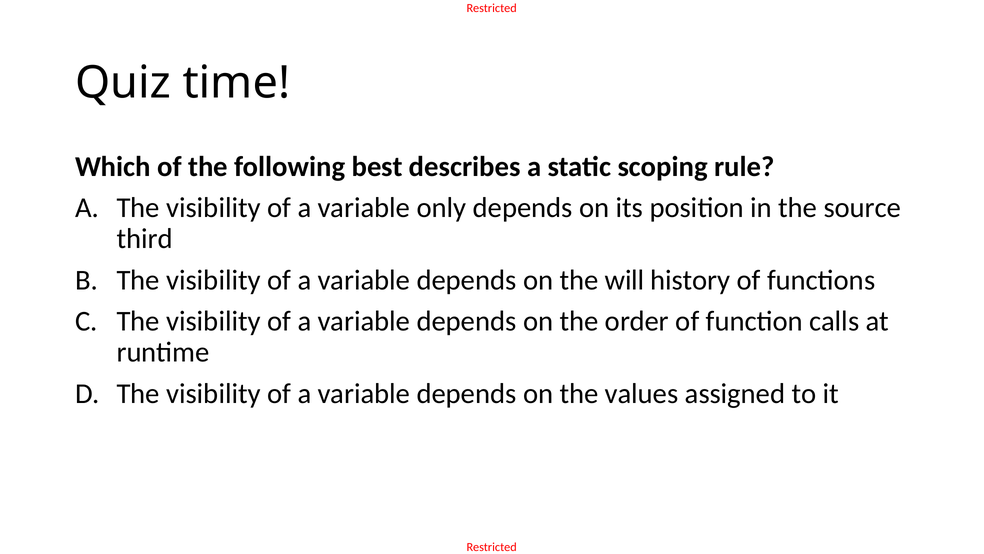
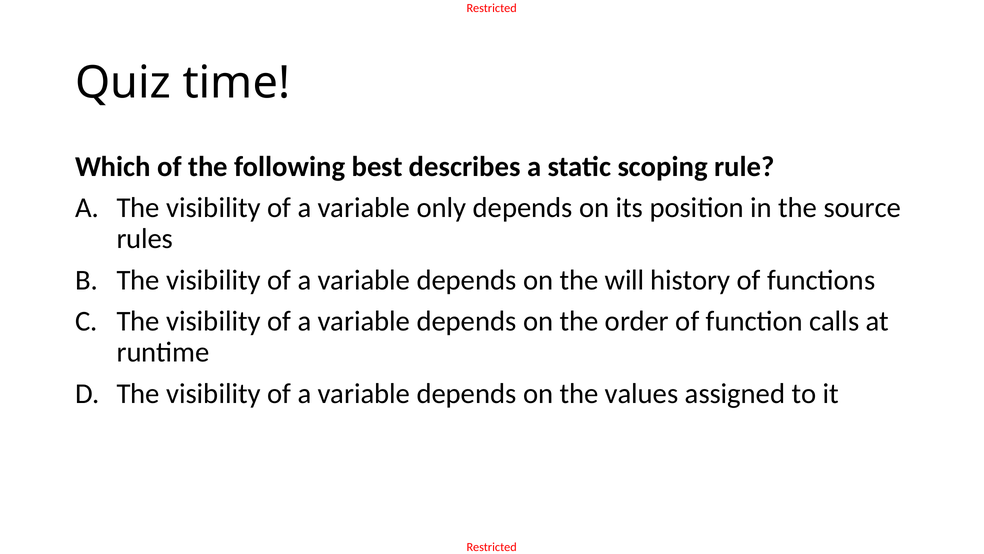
third: third -> rules
